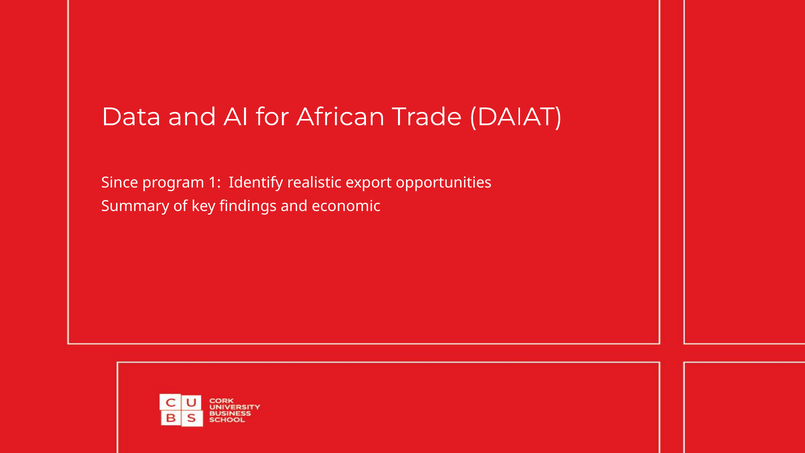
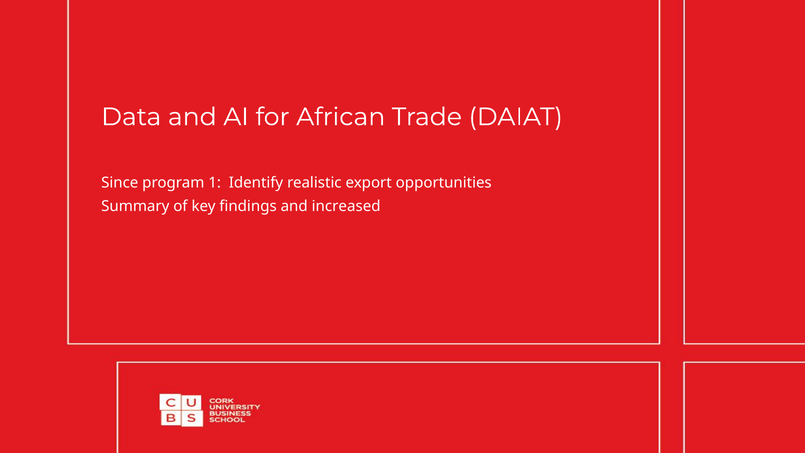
economic: economic -> increased
